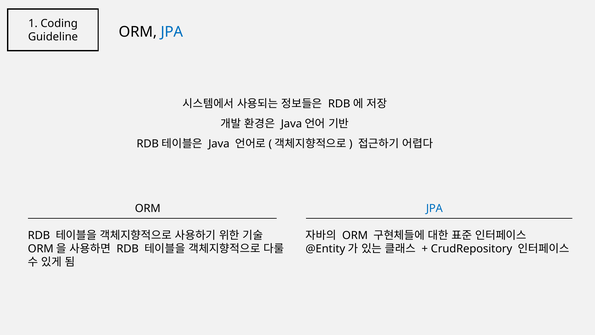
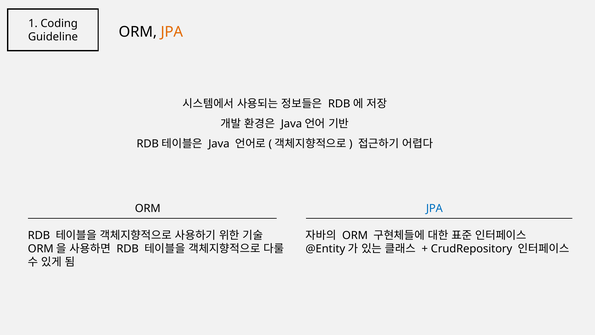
JPA at (172, 32) colour: blue -> orange
